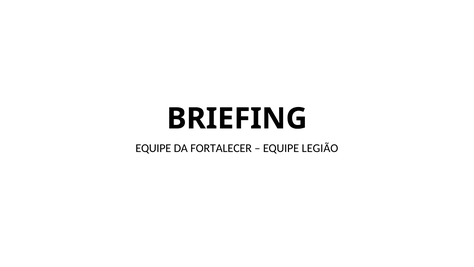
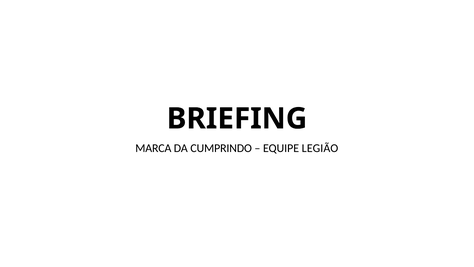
EQUIPE at (153, 148): EQUIPE -> MARCA
FORTALECER: FORTALECER -> CUMPRINDO
